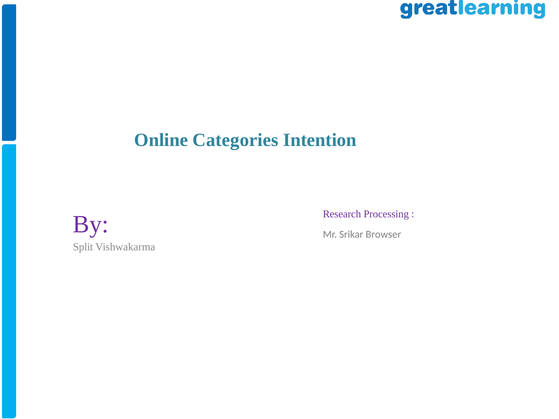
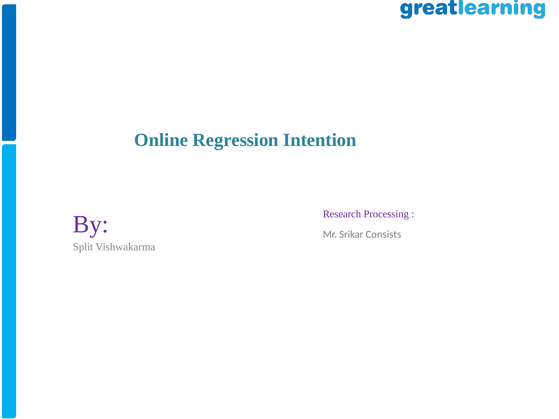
Categories: Categories -> Regression
Browser: Browser -> Consists
